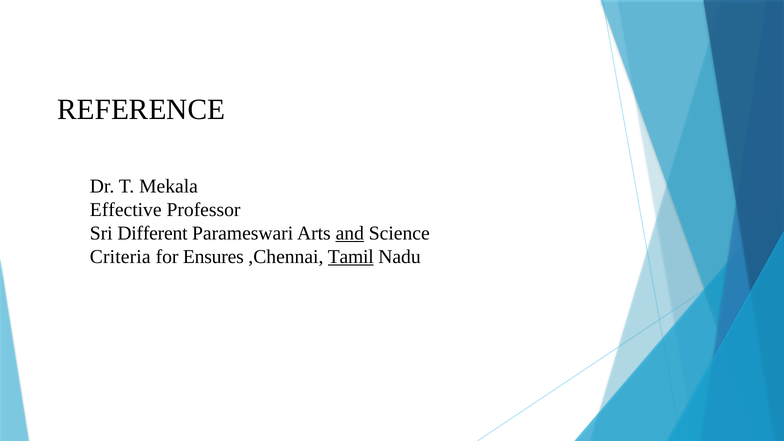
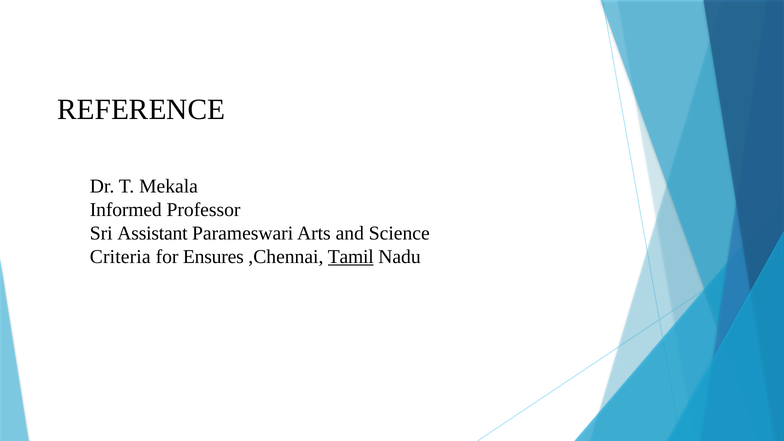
Effective: Effective -> Informed
Different: Different -> Assistant
and underline: present -> none
